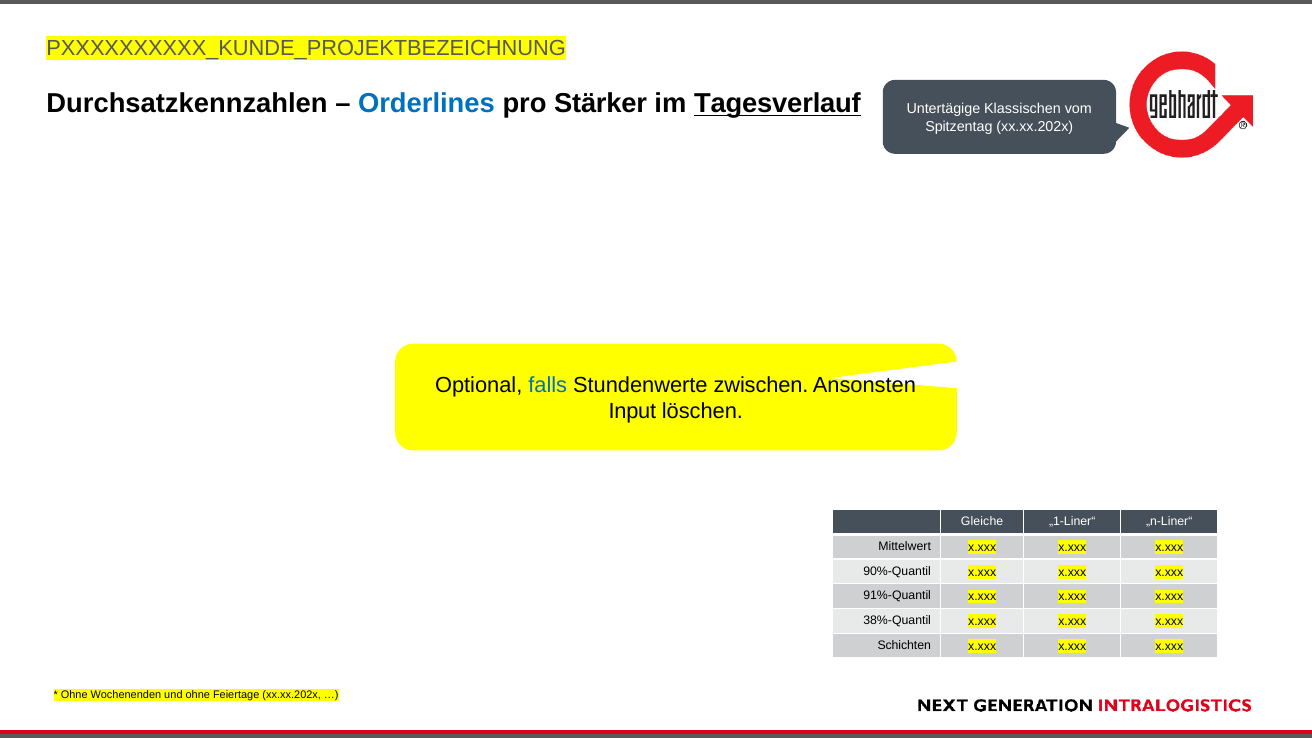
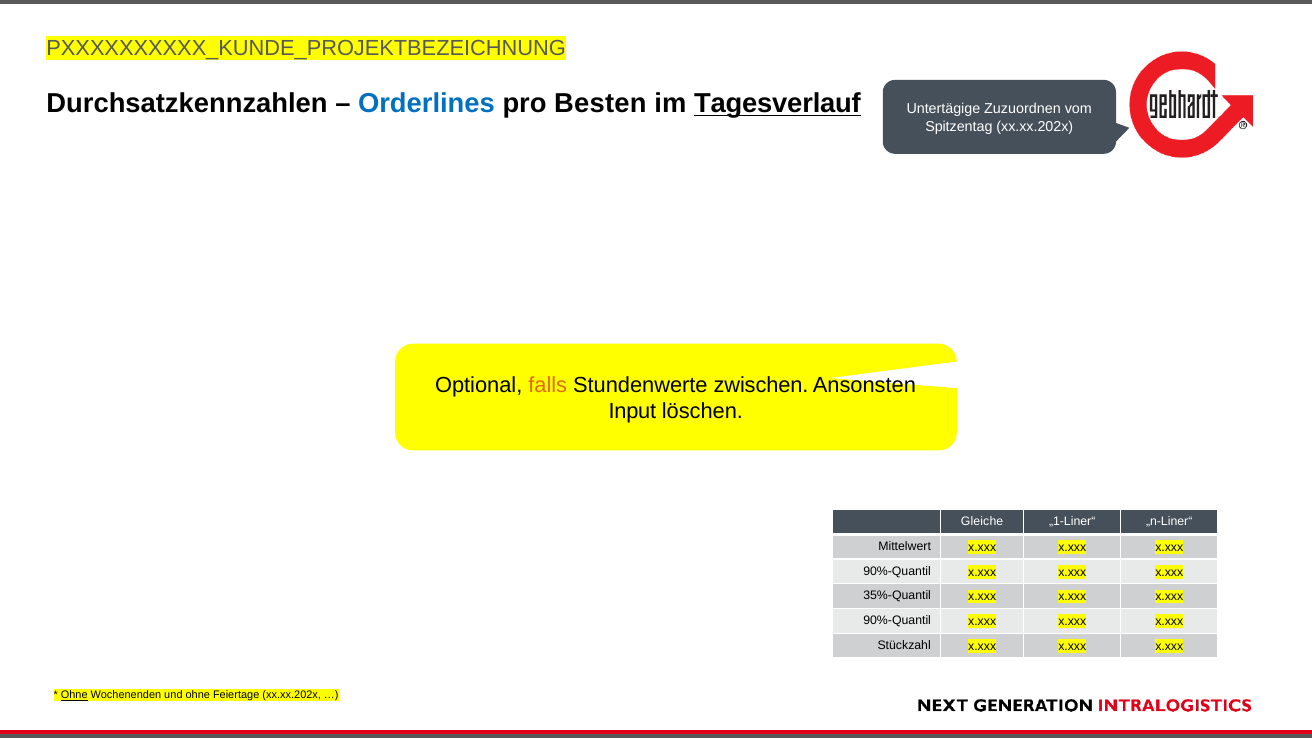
Stärker: Stärker -> Besten
Klassischen: Klassischen -> Zuzuordnen
falls colour: blue -> orange
91%-Quantil: 91%-Quantil -> 35%-Quantil
38%-Quantil at (897, 620): 38%-Quantil -> 90%-Quantil
Schichten: Schichten -> Stückzahl
Ohne at (74, 695) underline: none -> present
